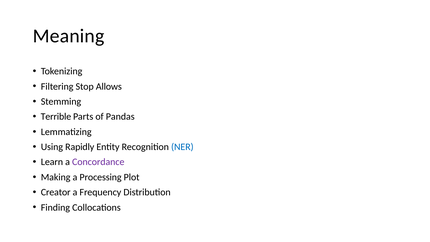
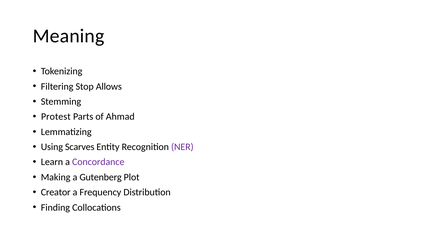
Terrible: Terrible -> Protest
Pandas: Pandas -> Ahmad
Rapidly: Rapidly -> Scarves
NER colour: blue -> purple
Processing: Processing -> Gutenberg
